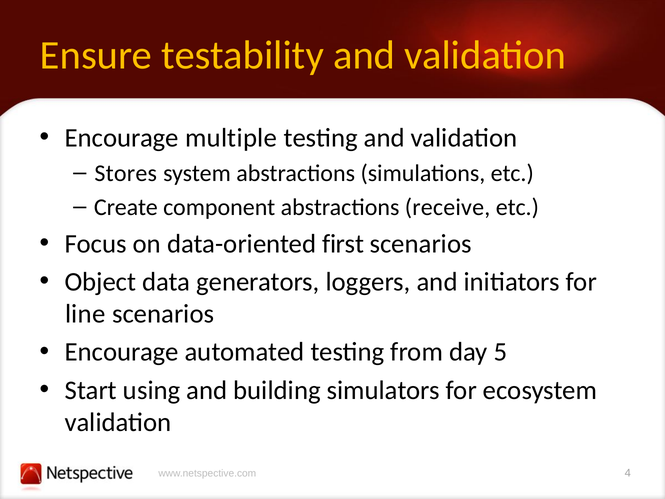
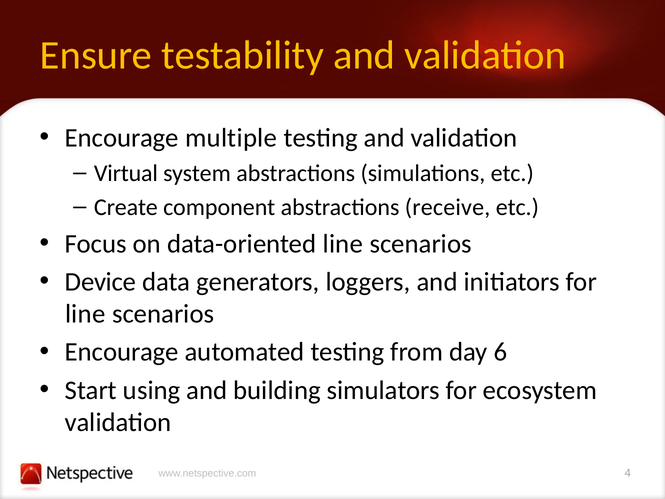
Stores: Stores -> Virtual
data-oriented first: first -> line
Object: Object -> Device
5: 5 -> 6
